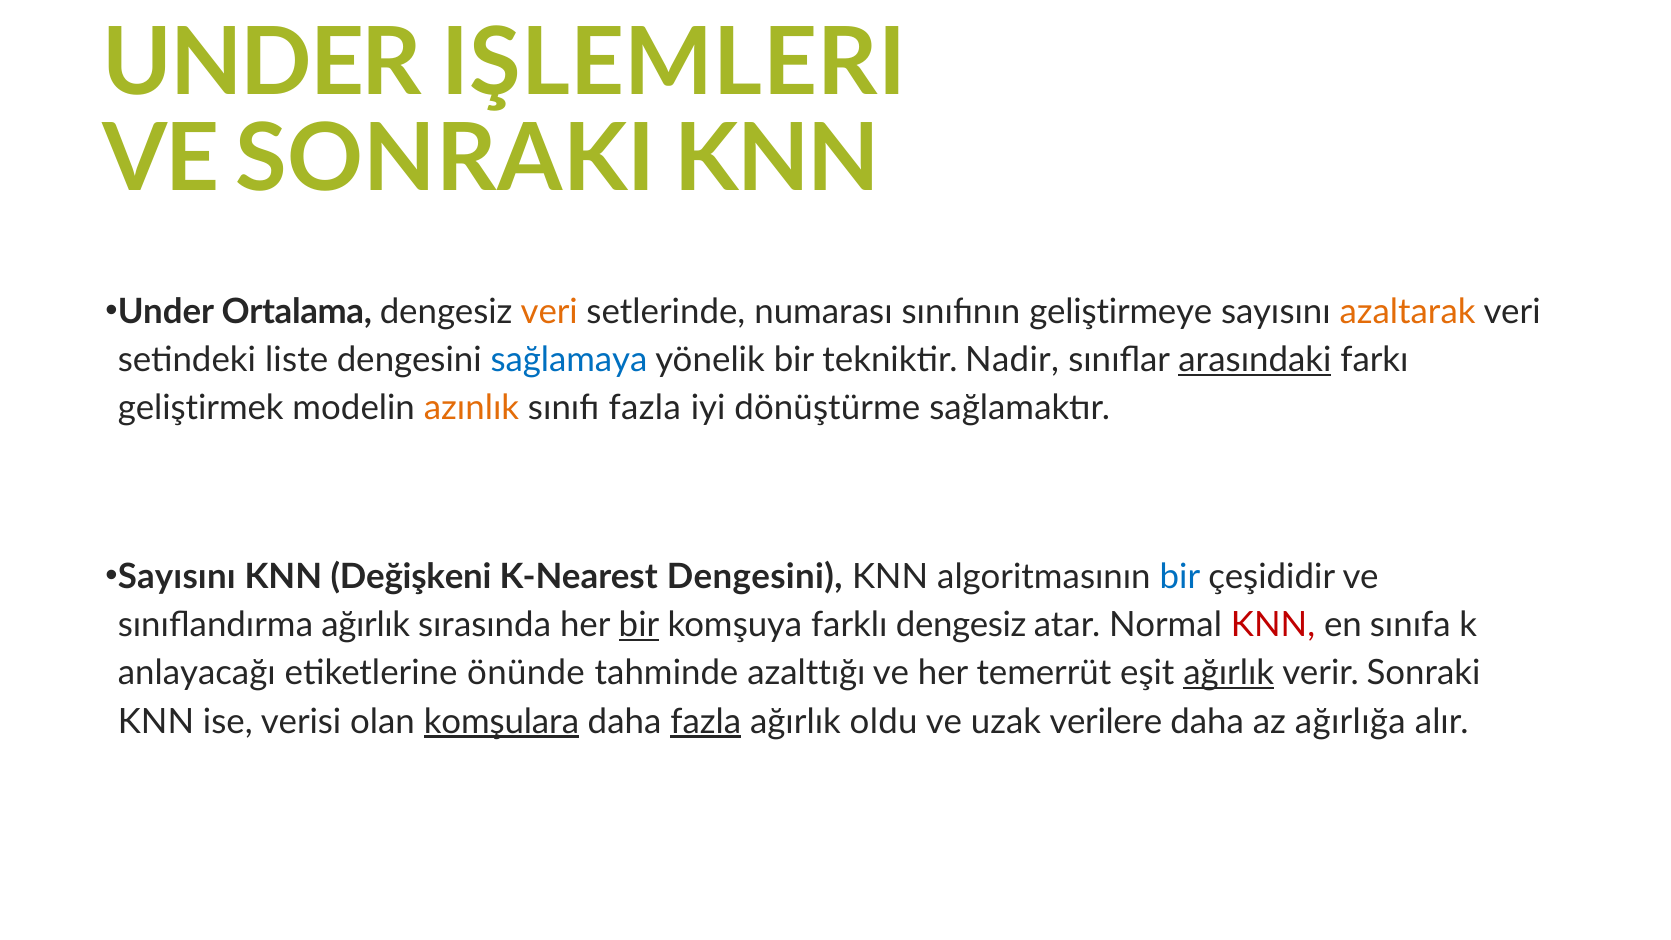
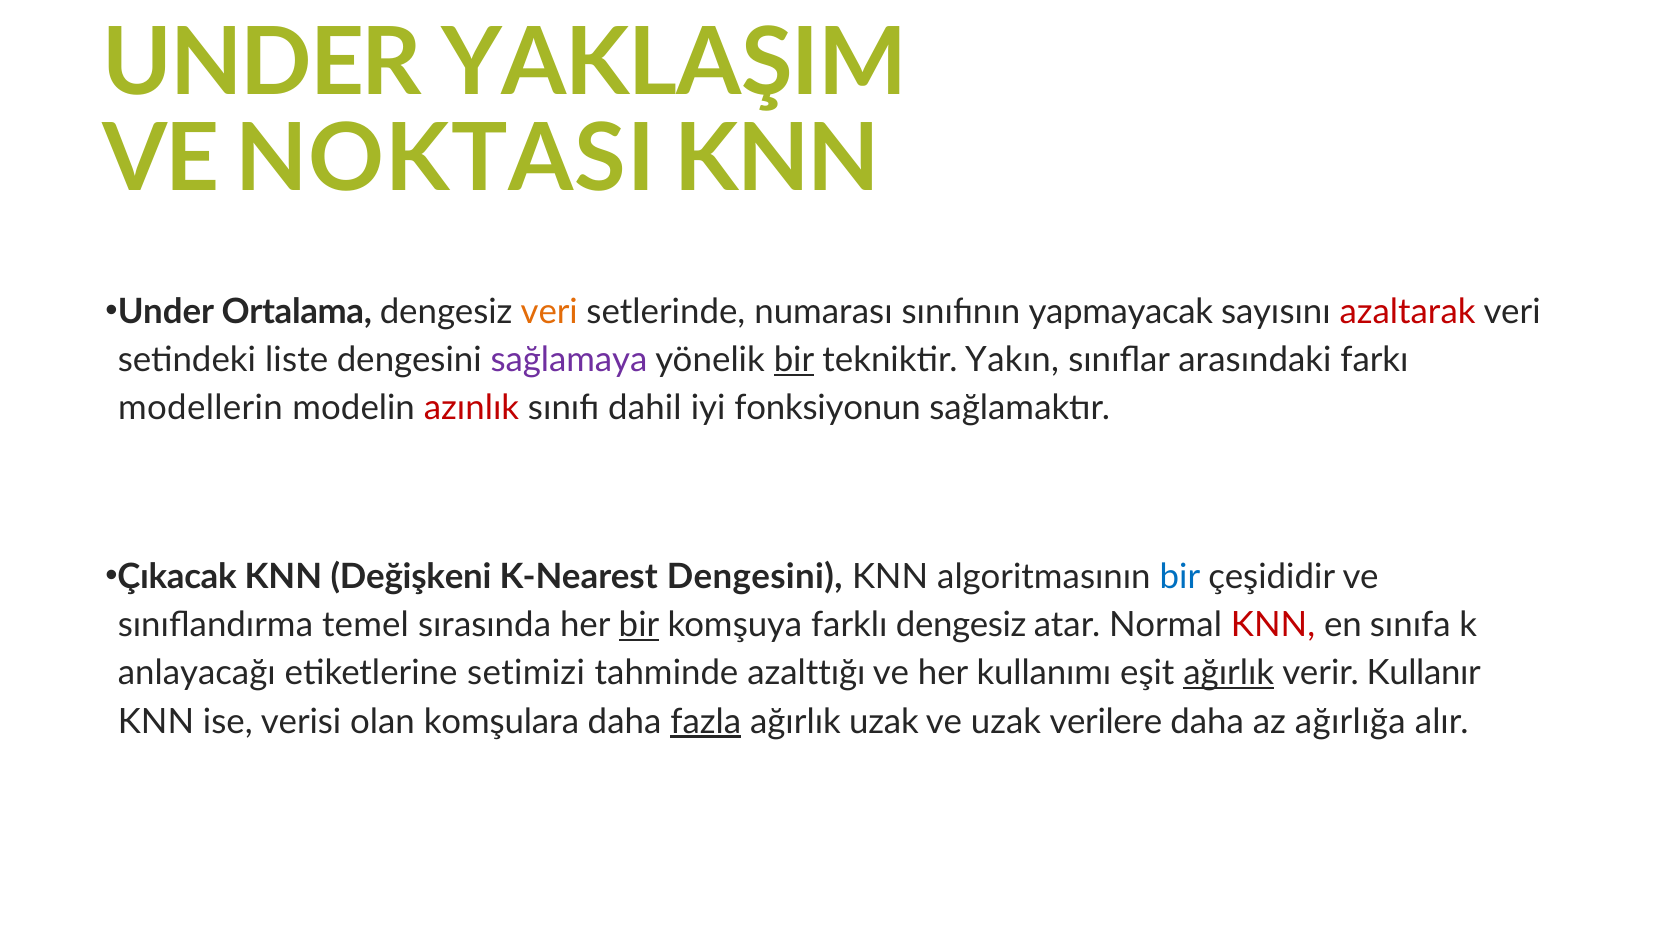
IŞLEMLERI: IŞLEMLERI -> YAKLAŞIM
VE SONRAKI: SONRAKI -> NOKTASI
geliştirmeye: geliştirmeye -> yapmayacak
azaltarak colour: orange -> red
sağlamaya colour: blue -> purple
bir at (794, 360) underline: none -> present
Nadir: Nadir -> Yakın
arasındaki underline: present -> none
geliştirmek: geliştirmek -> modellerin
azınlık colour: orange -> red
sınıfı fazla: fazla -> dahil
dönüştürme: dönüştürme -> fonksiyonun
Sayısını at (177, 577): Sayısını -> Çıkacak
sınıflandırma ağırlık: ağırlık -> temel
önünde: önünde -> setimizi
temerrüt: temerrüt -> kullanımı
verir Sonraki: Sonraki -> Kullanır
komşulara underline: present -> none
ağırlık oldu: oldu -> uzak
